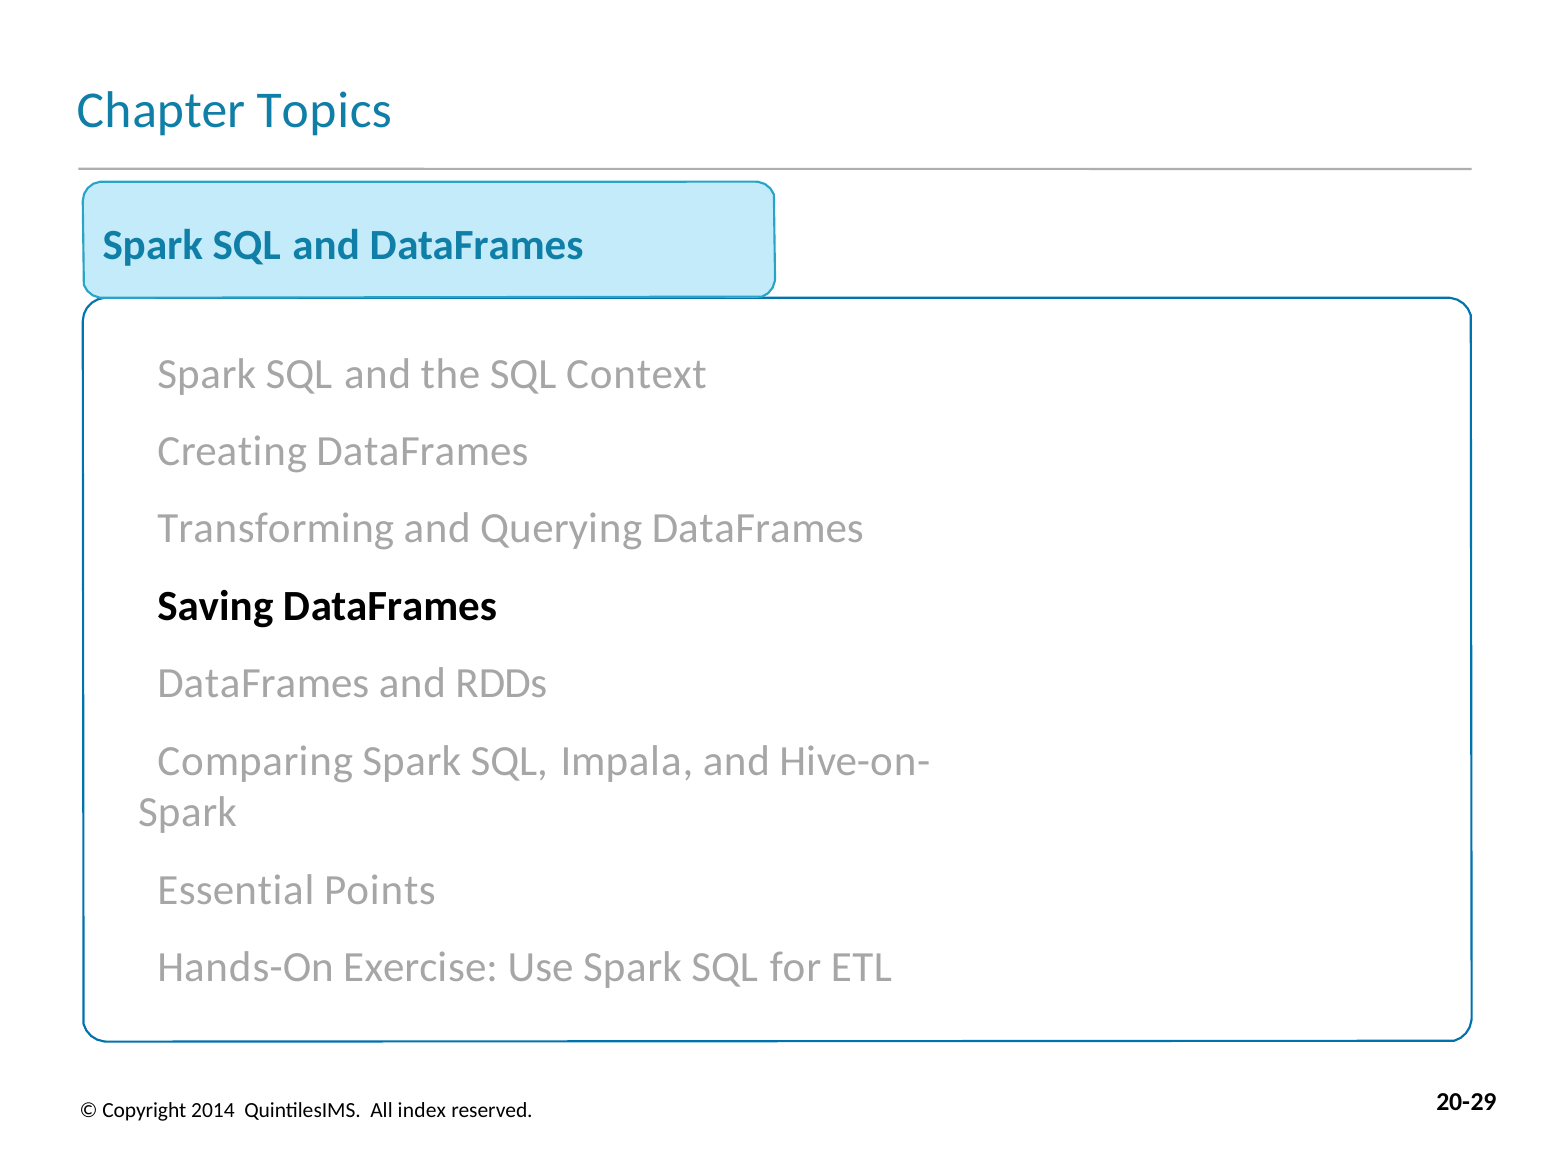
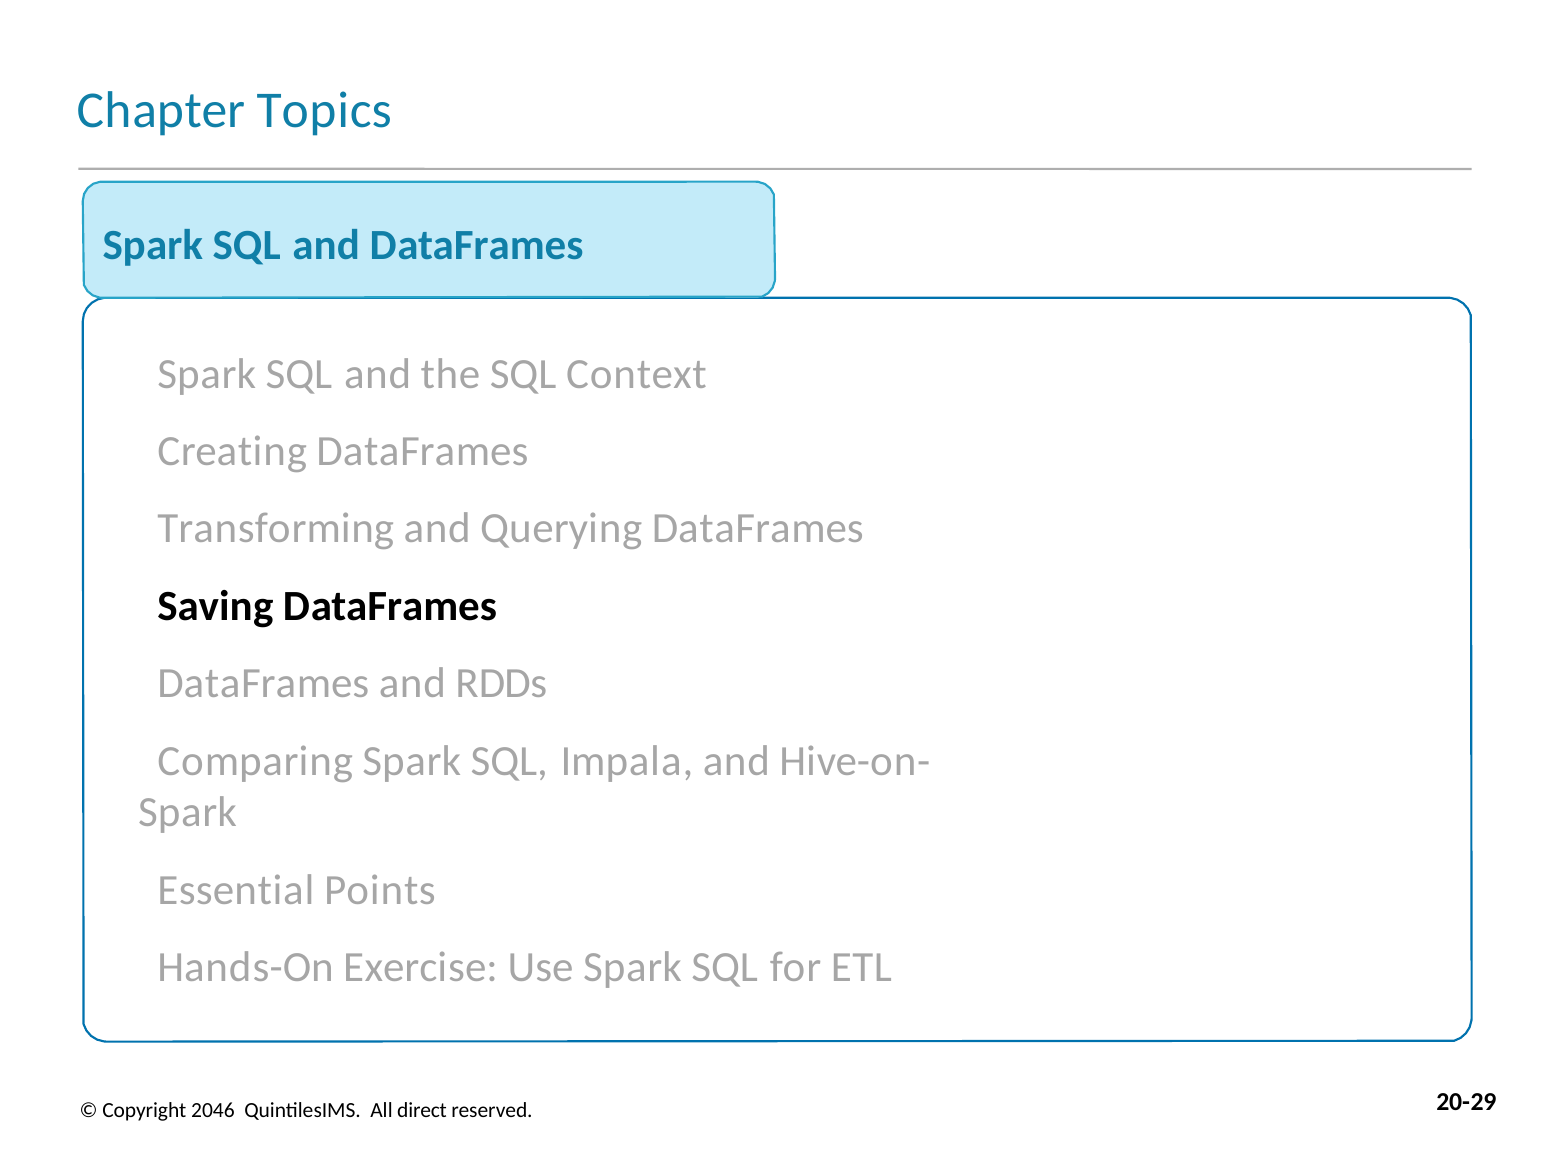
2014: 2014 -> 2046
index: index -> direct
